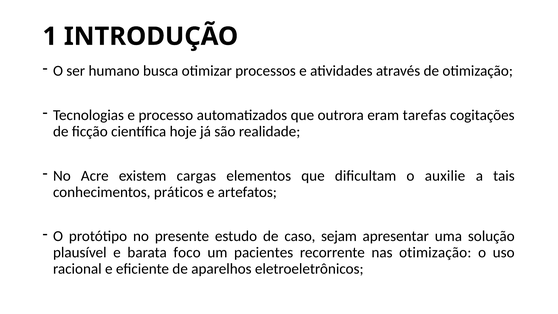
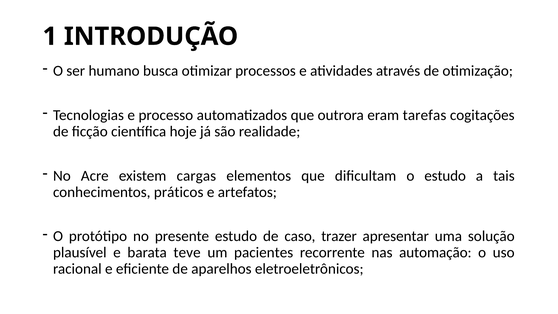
o auxilie: auxilie -> estudo
sejam: sejam -> trazer
foco: foco -> teve
nas otimização: otimização -> automação
